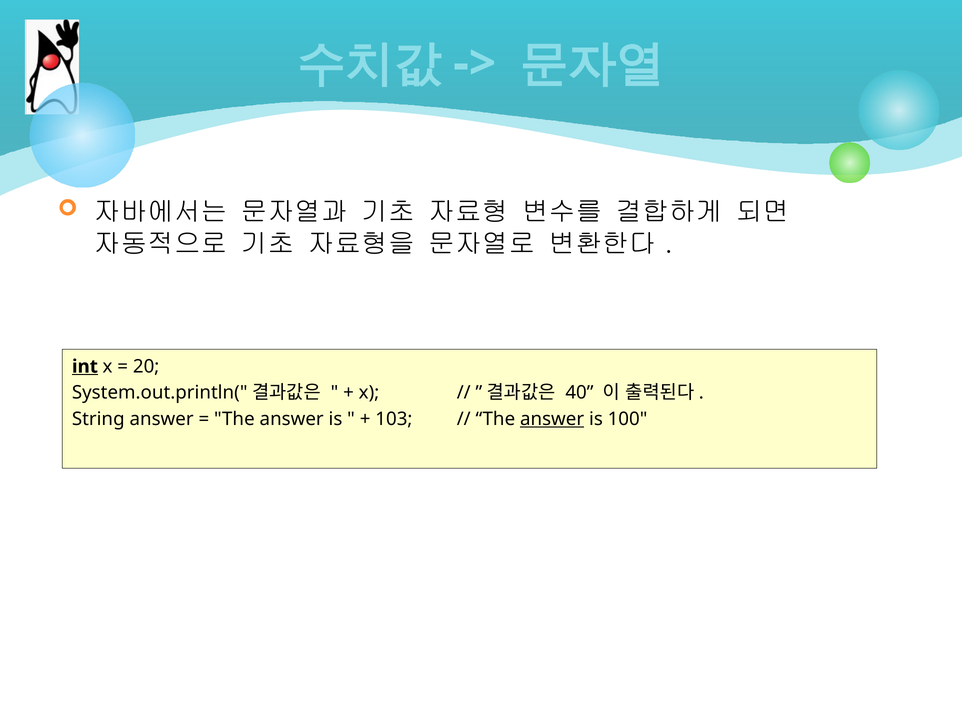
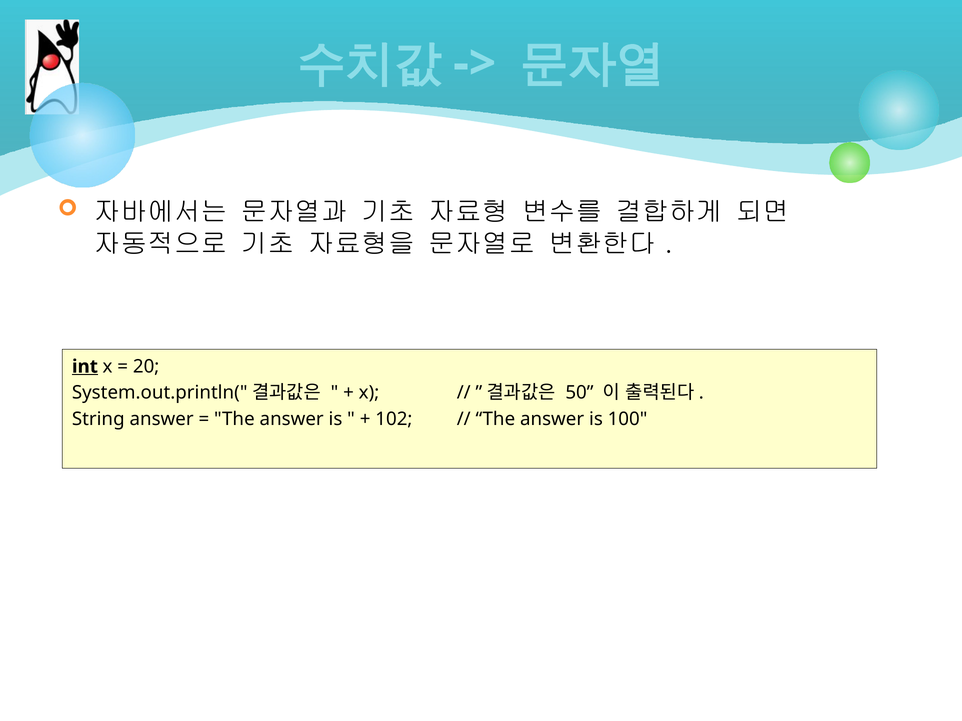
40: 40 -> 50
103: 103 -> 102
answer at (552, 419) underline: present -> none
